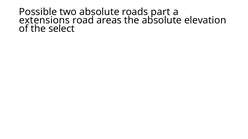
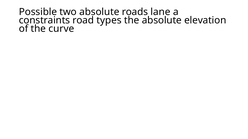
part: part -> lane
extensions: extensions -> constraints
areas: areas -> types
select: select -> curve
